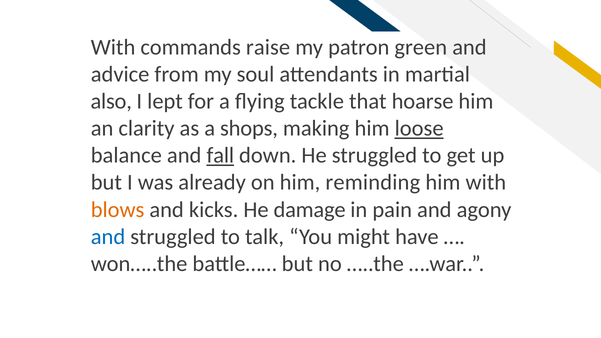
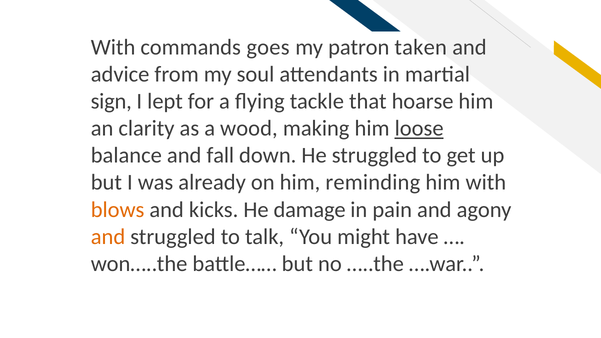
raise: raise -> goes
green: green -> taken
also: also -> sign
shops: shops -> wood
fall underline: present -> none
and at (108, 237) colour: blue -> orange
